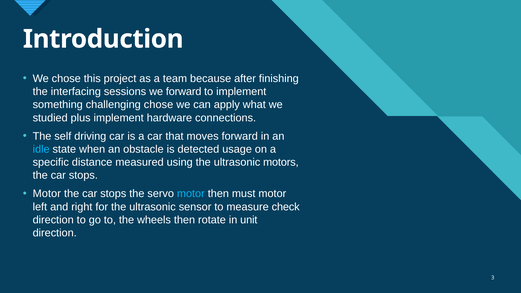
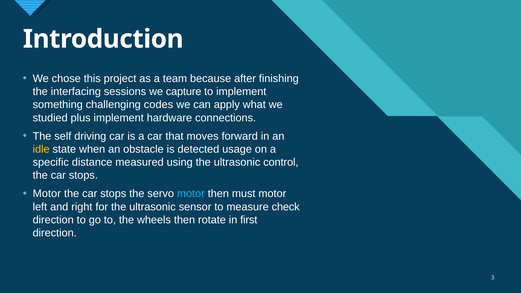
we forward: forward -> capture
challenging chose: chose -> codes
idle colour: light blue -> yellow
motors: motors -> control
unit: unit -> first
